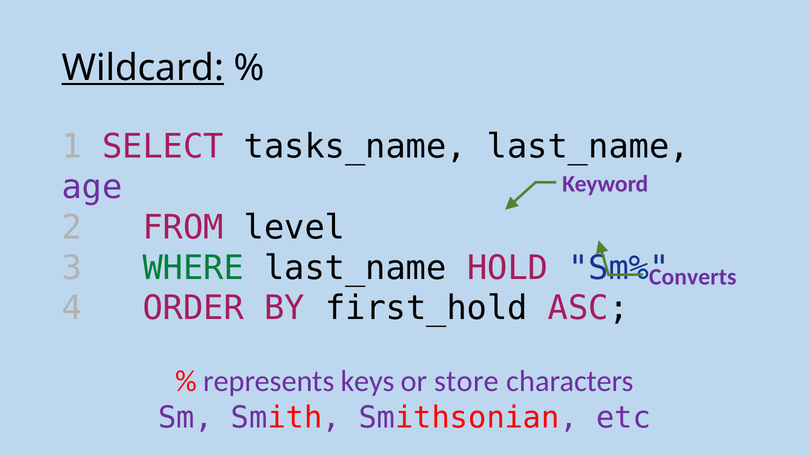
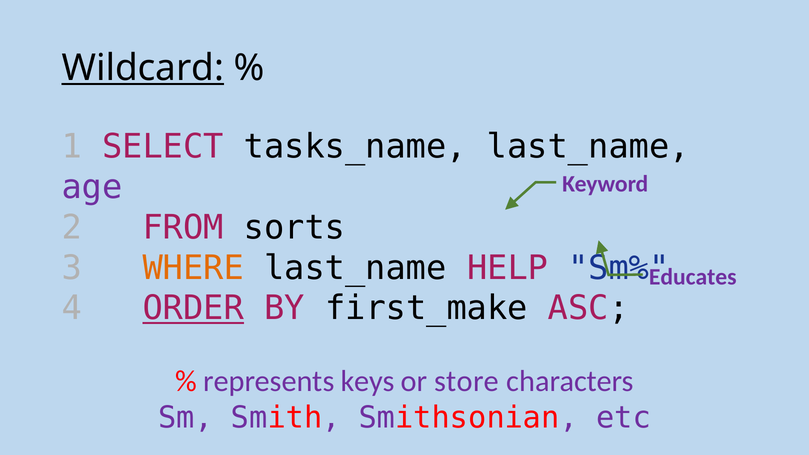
level: level -> sorts
WHERE colour: green -> orange
HOLD: HOLD -> HELP
Converts: Converts -> Educates
ORDER underline: none -> present
first_hold: first_hold -> first_make
